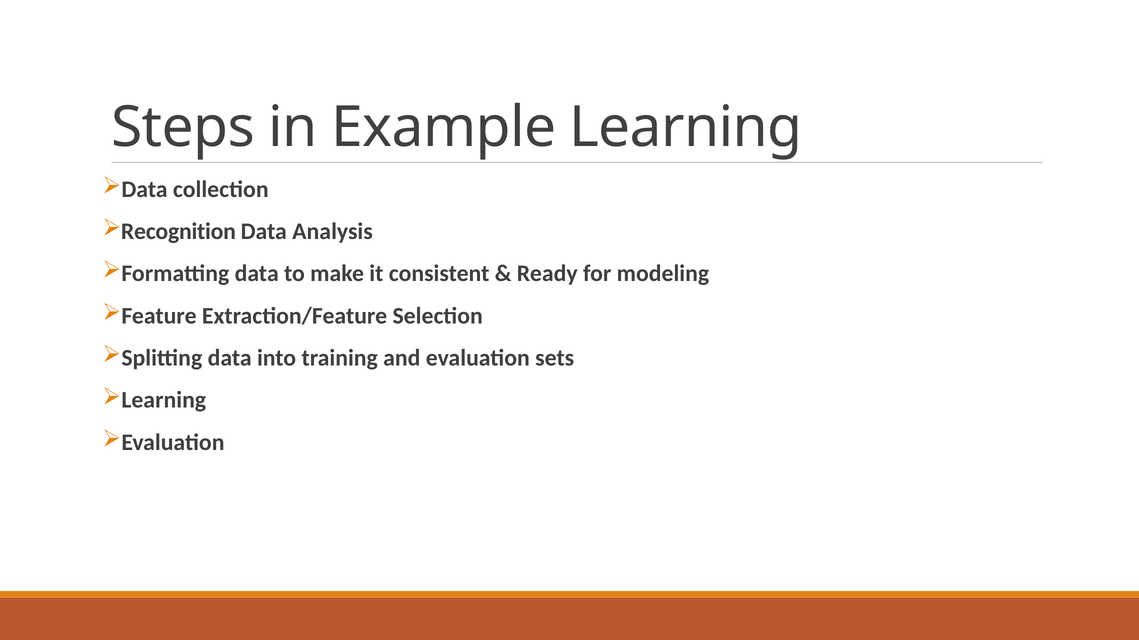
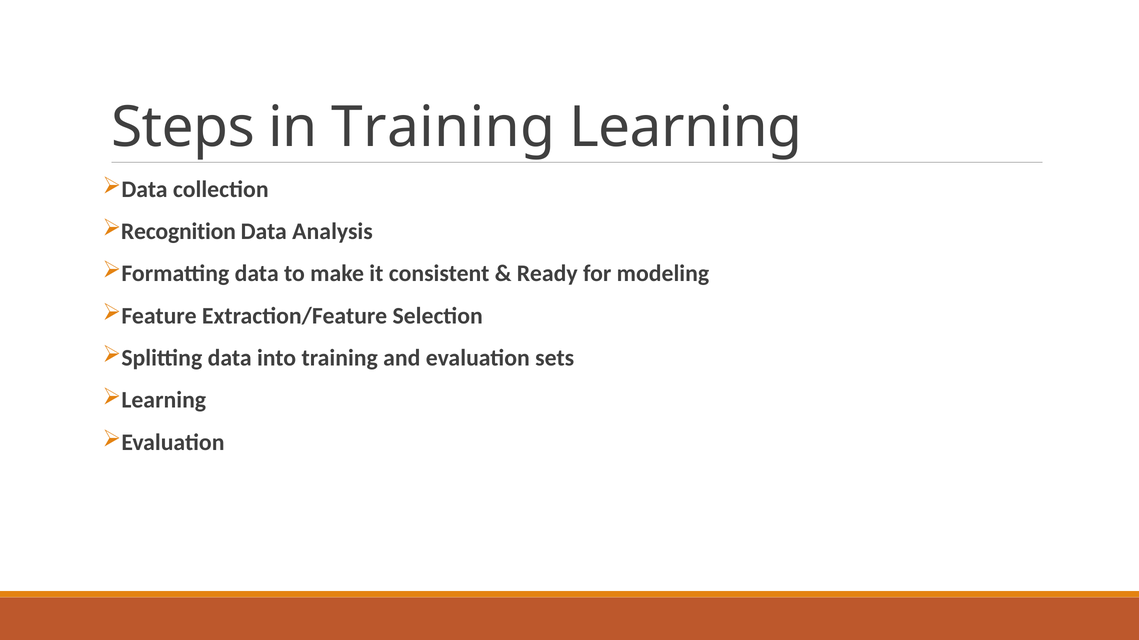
in Example: Example -> Training
